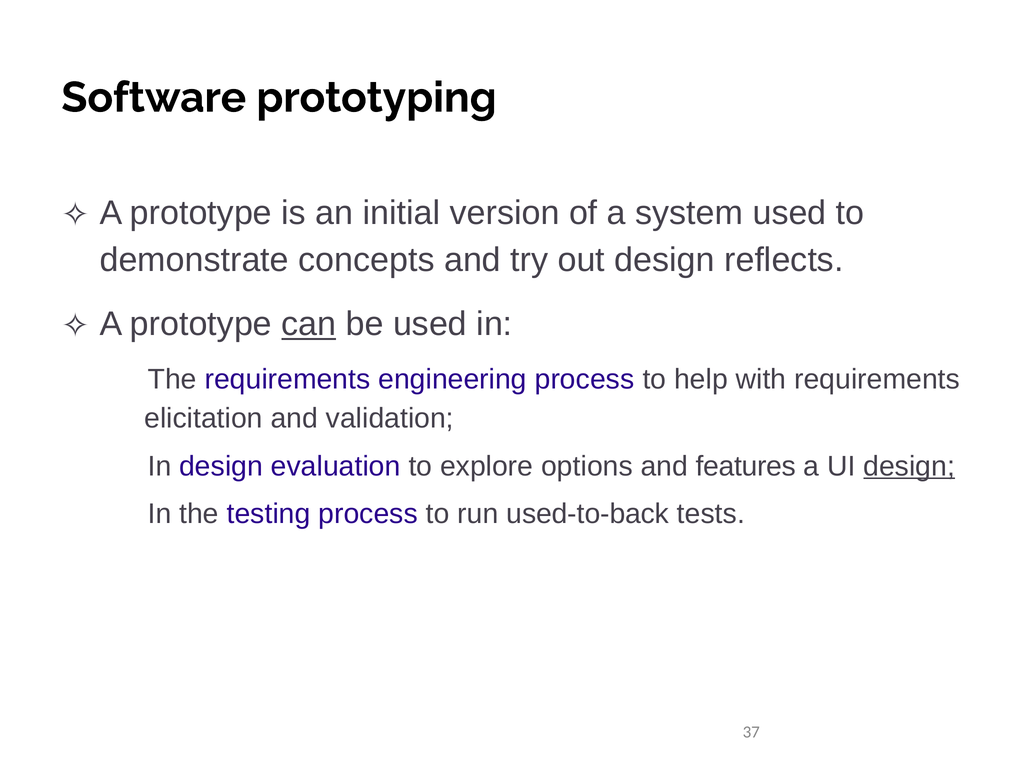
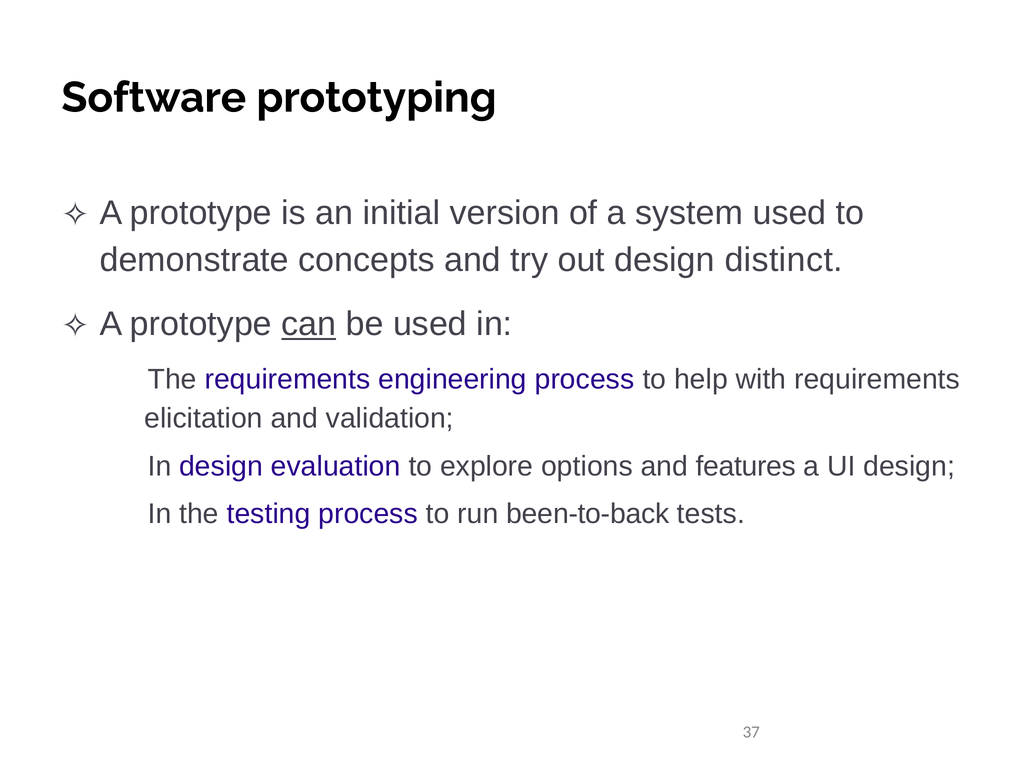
reflects: reflects -> distinct
design at (909, 466) underline: present -> none
used-to-back: used-to-back -> been-to-back
